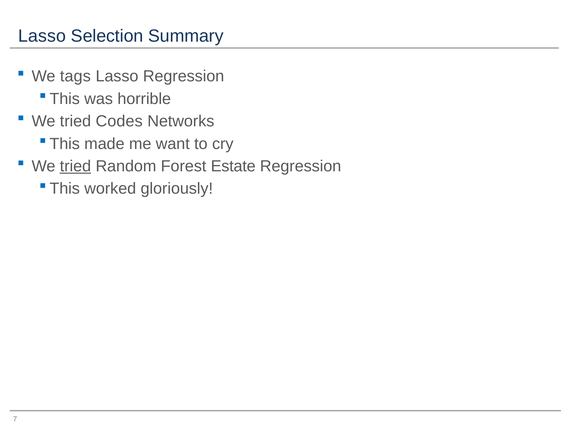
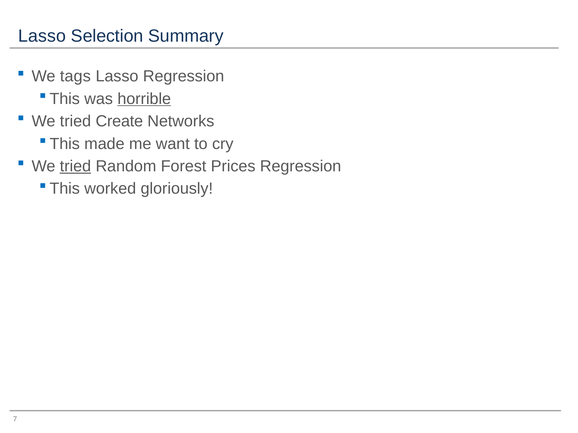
horrible underline: none -> present
Codes: Codes -> Create
Estate: Estate -> Prices
